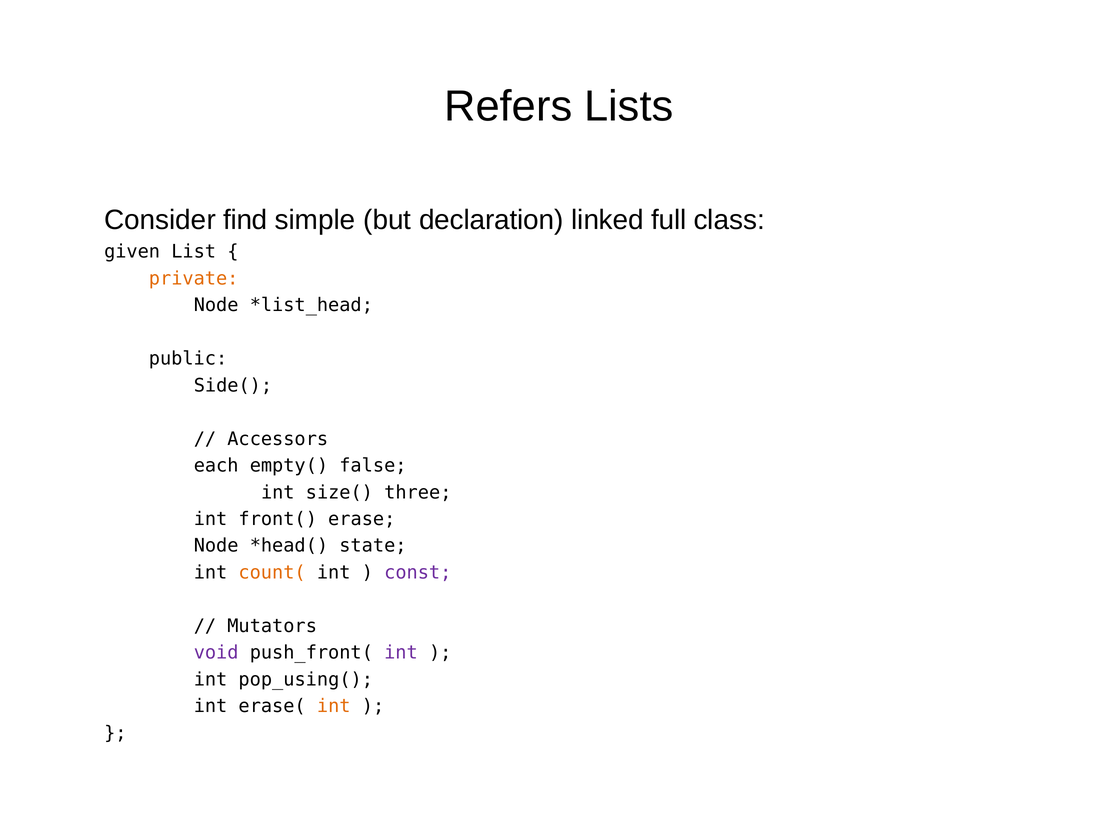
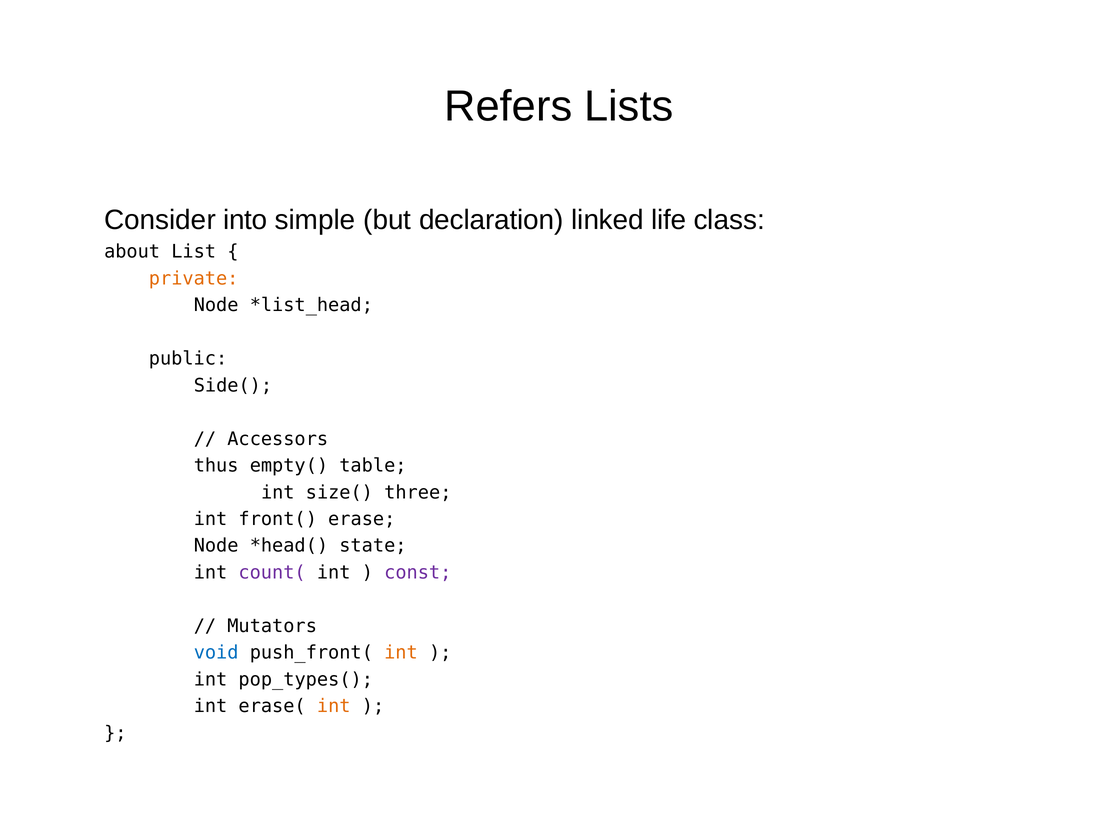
find: find -> into
full: full -> life
given: given -> about
each: each -> thus
false: false -> table
count( colour: orange -> purple
void colour: purple -> blue
int at (401, 652) colour: purple -> orange
pop_using(: pop_using( -> pop_types(
